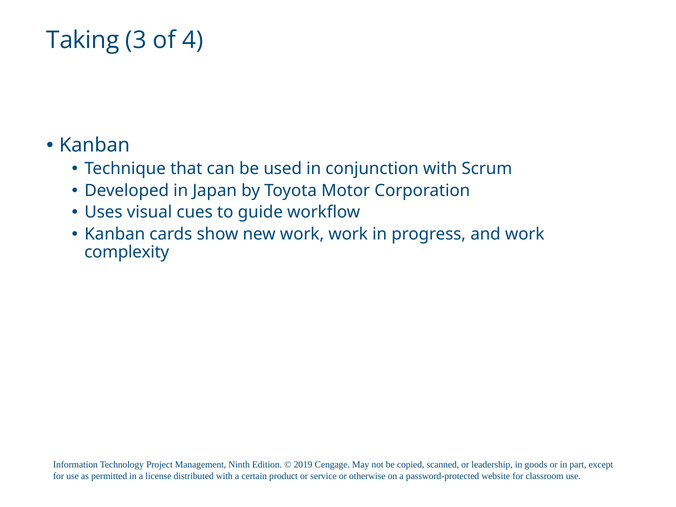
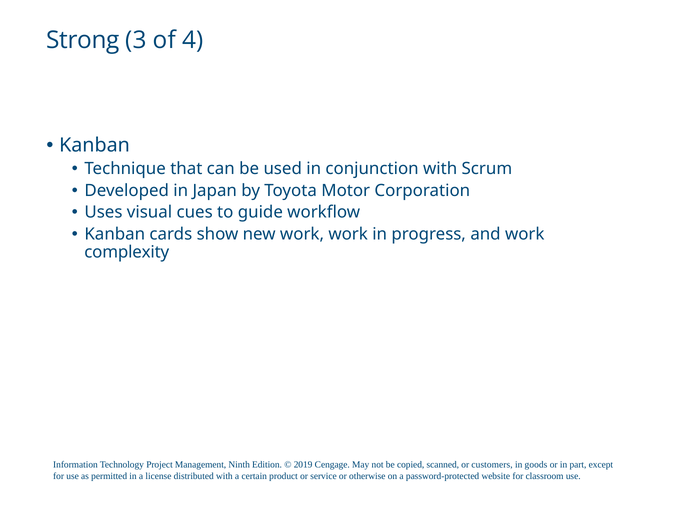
Taking: Taking -> Strong
leadership: leadership -> customers
